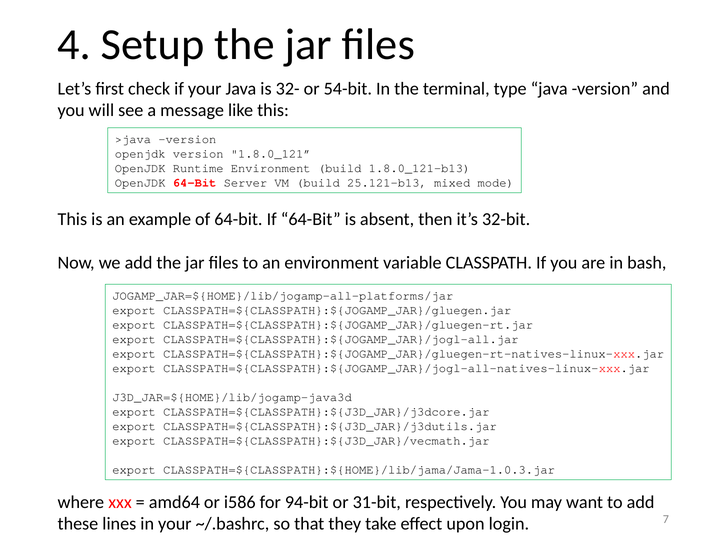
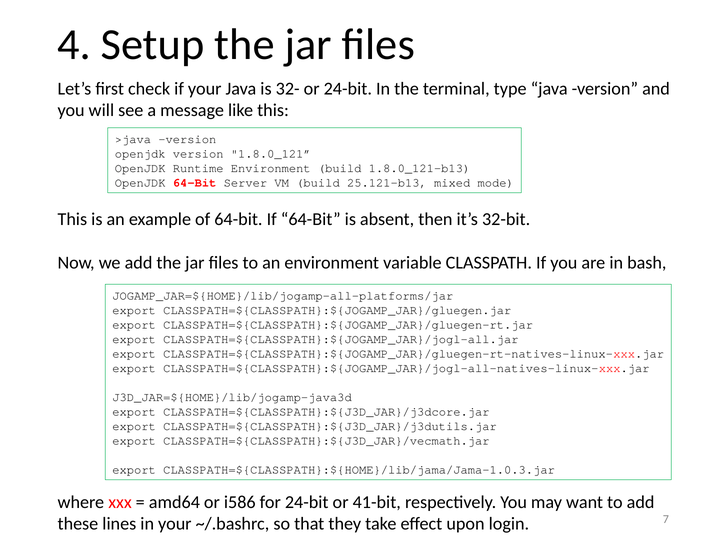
or 54-bit: 54-bit -> 24-bit
for 94-bit: 94-bit -> 24-bit
31-bit: 31-bit -> 41-bit
